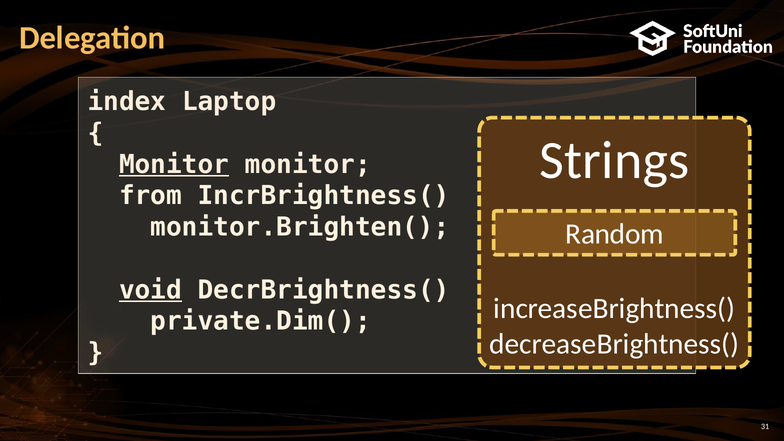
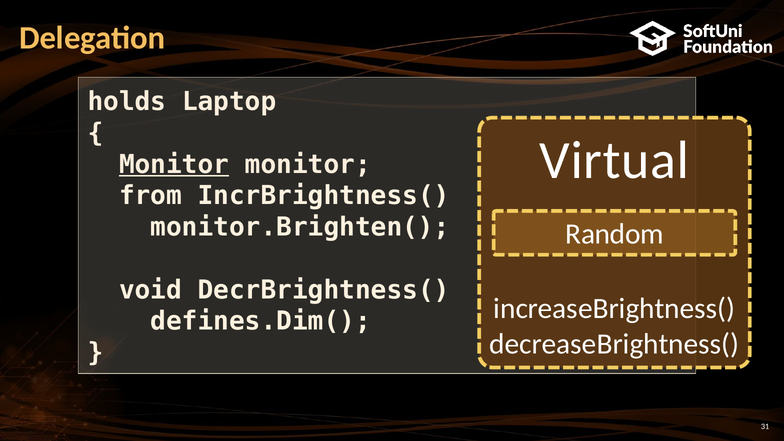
index: index -> holds
Strings: Strings -> Virtual
void underline: present -> none
private.Dim(: private.Dim( -> defines.Dim(
